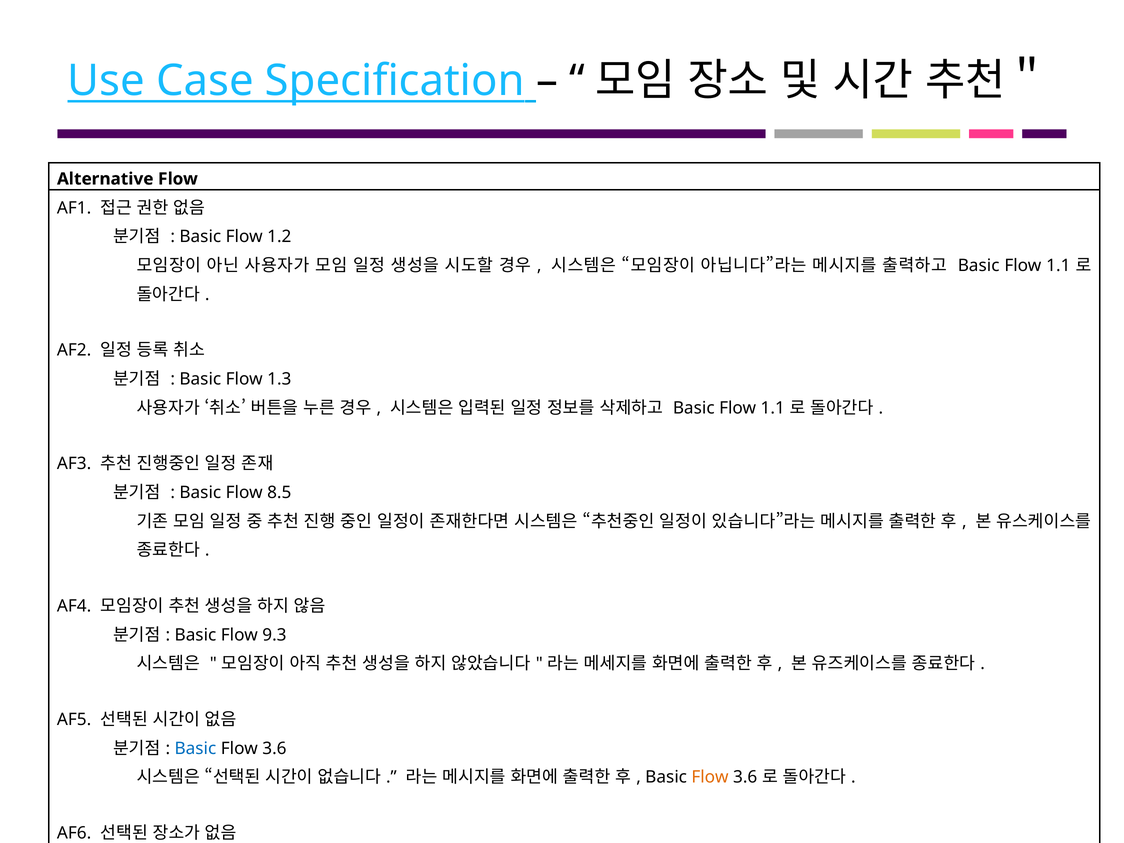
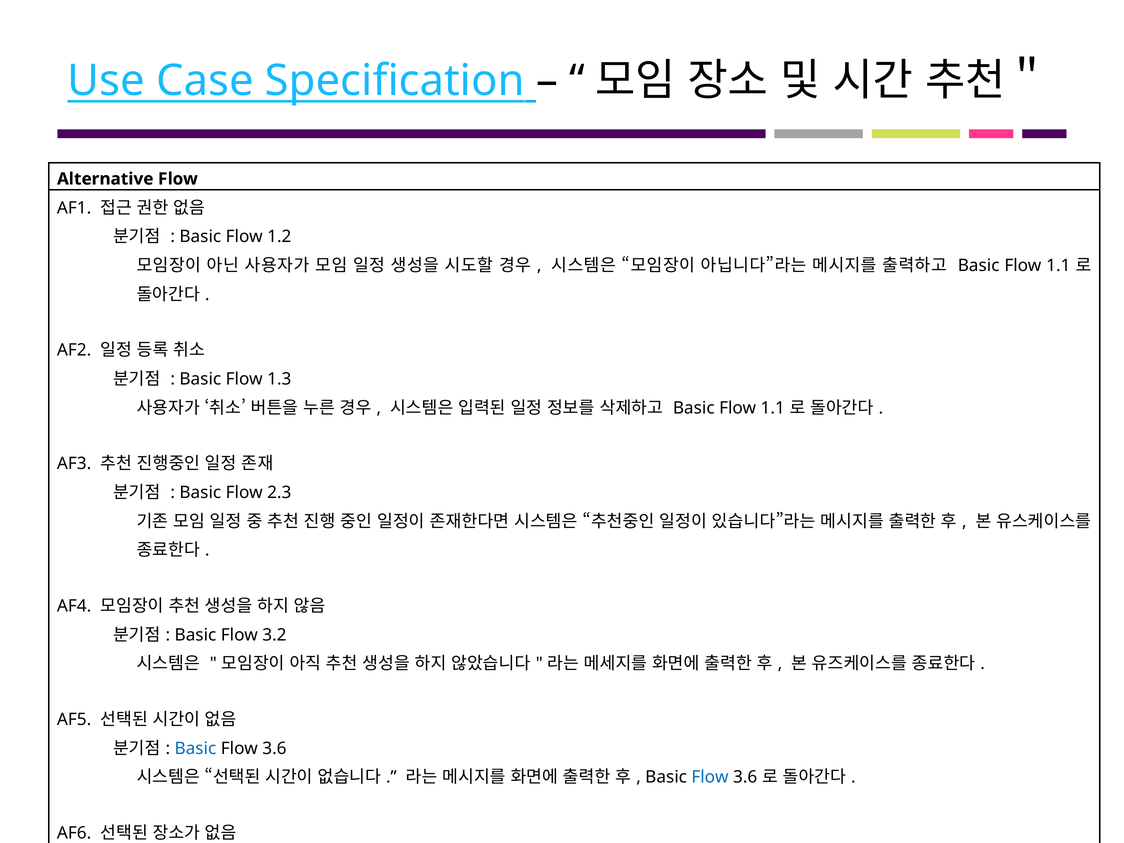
8.5: 8.5 -> 2.3
9.3: 9.3 -> 3.2
Flow at (710, 777) colour: orange -> blue
